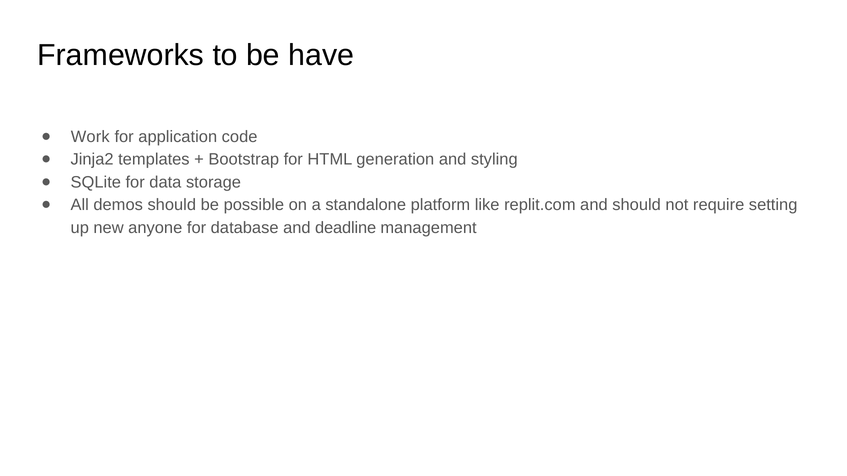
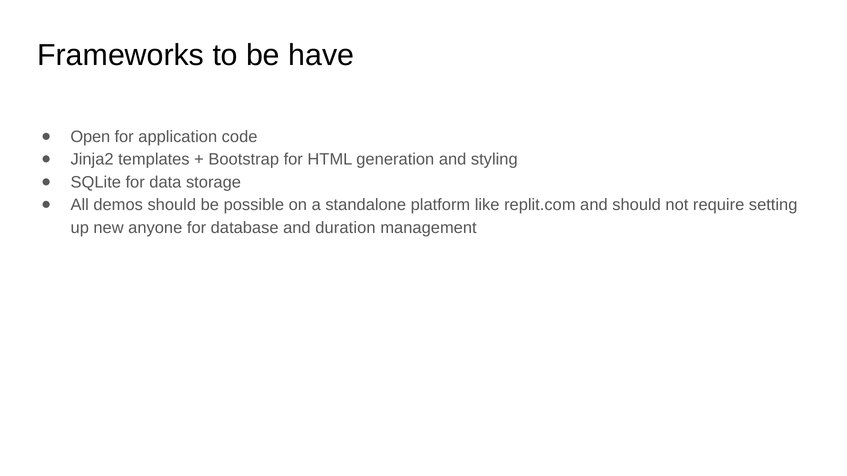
Work: Work -> Open
deadline: deadline -> duration
